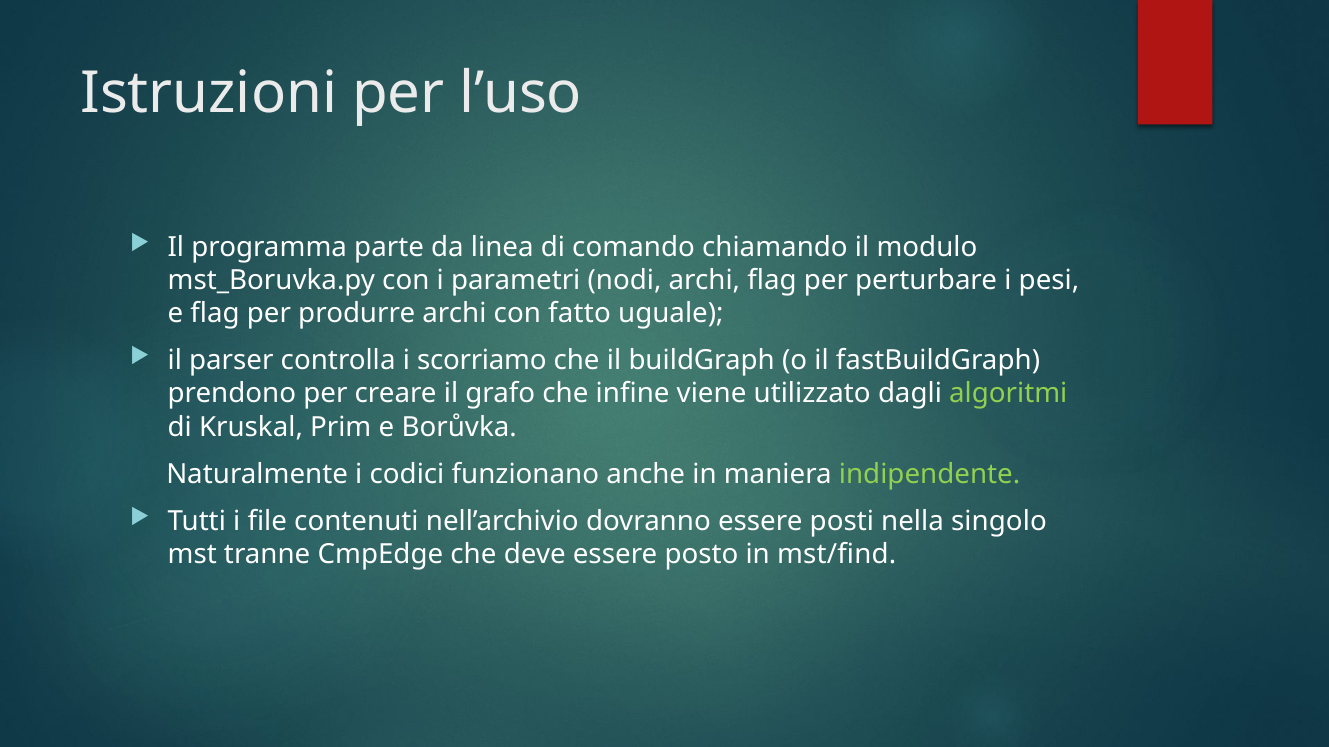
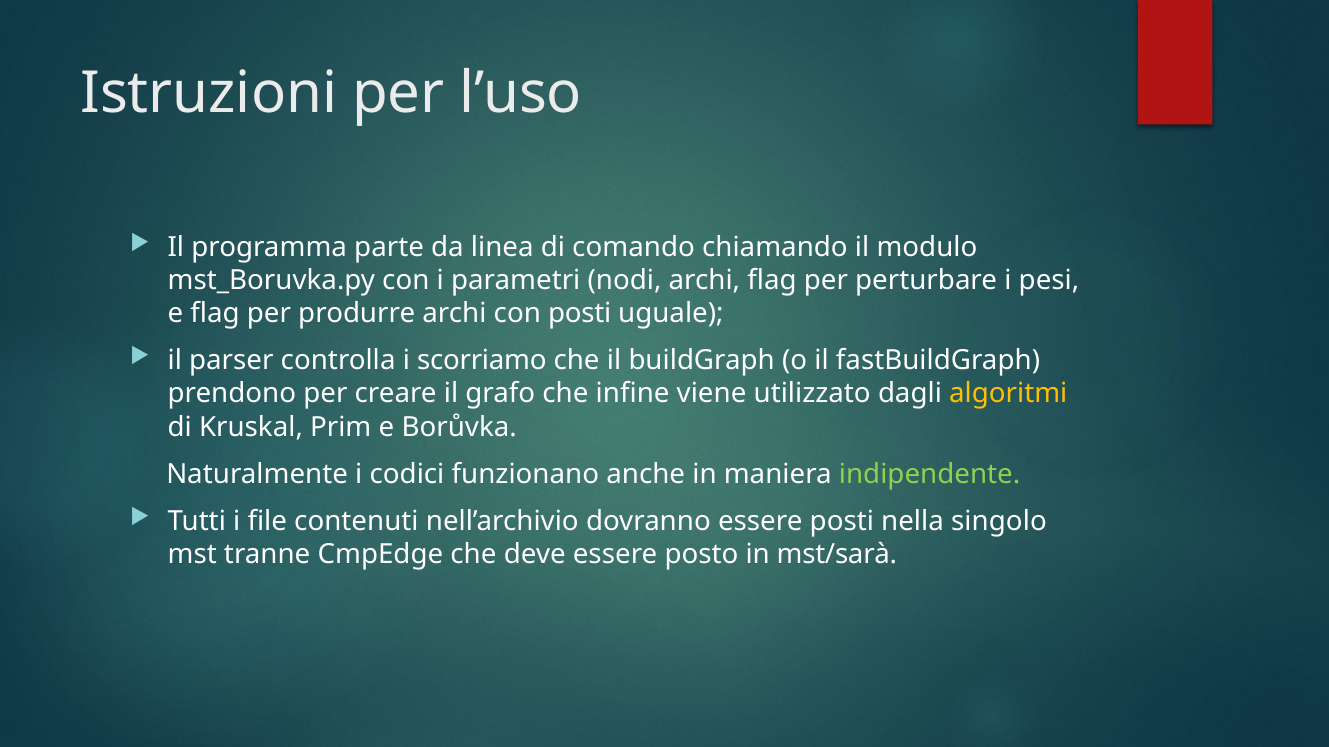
con fatto: fatto -> posti
algoritmi colour: light green -> yellow
mst/find: mst/find -> mst/sarà
